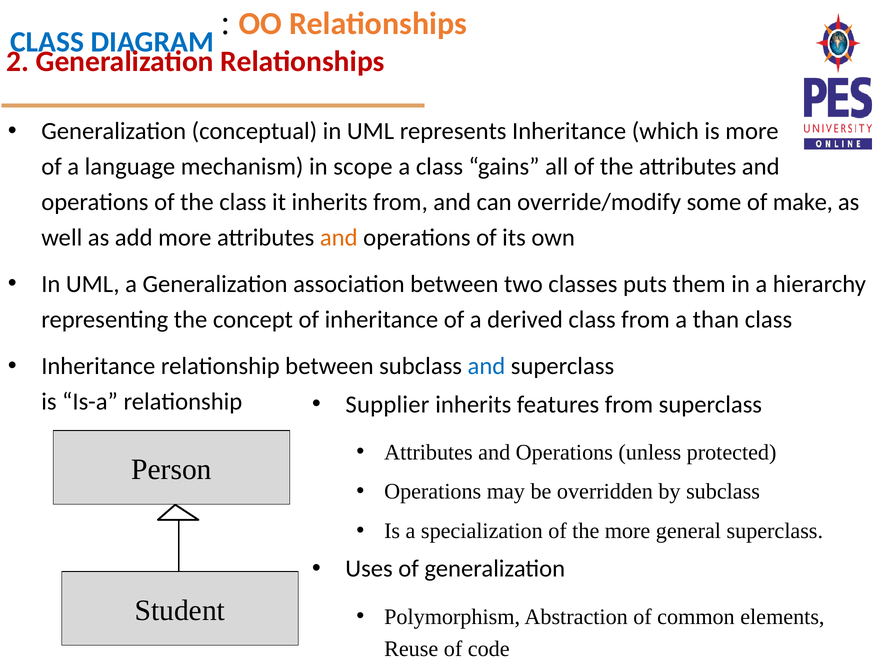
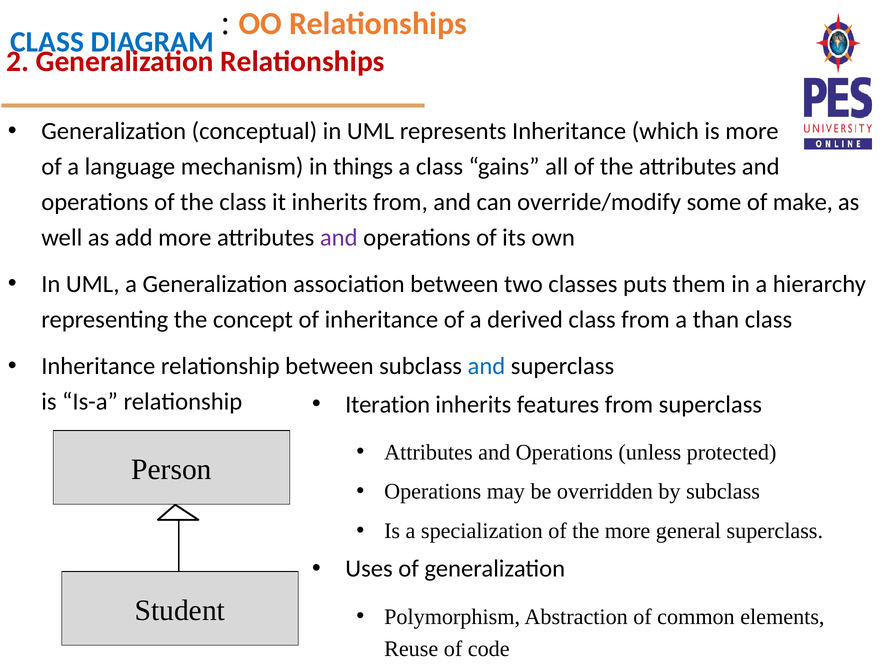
scope: scope -> things
and at (339, 238) colour: orange -> purple
Supplier: Supplier -> Iteration
